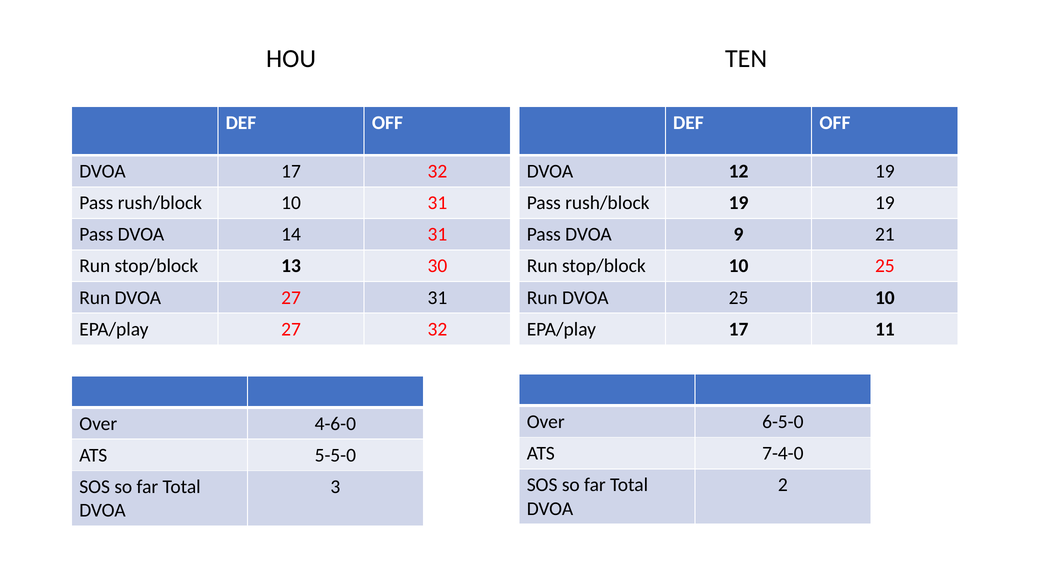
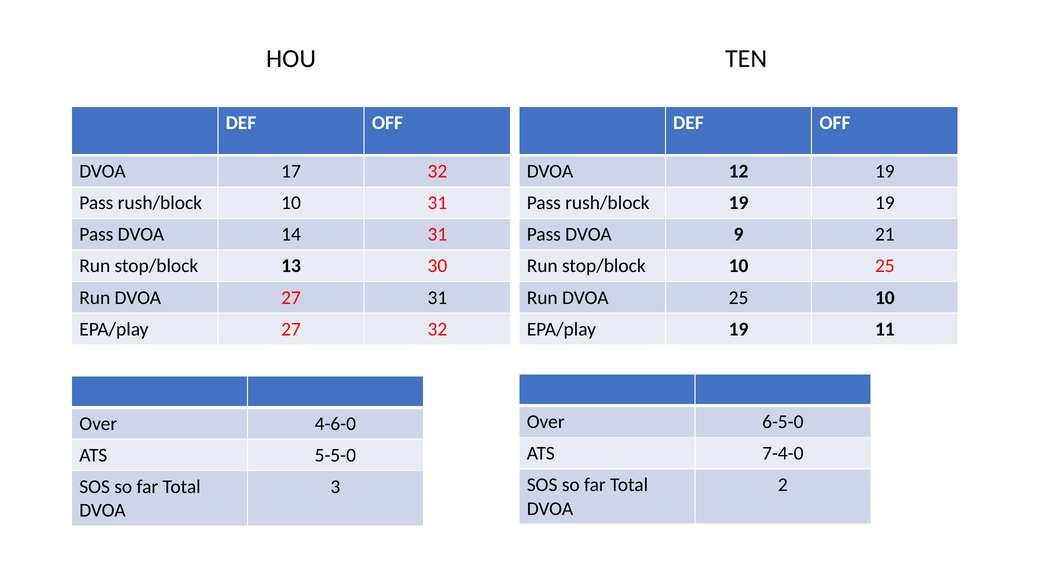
EPA/play 17: 17 -> 19
